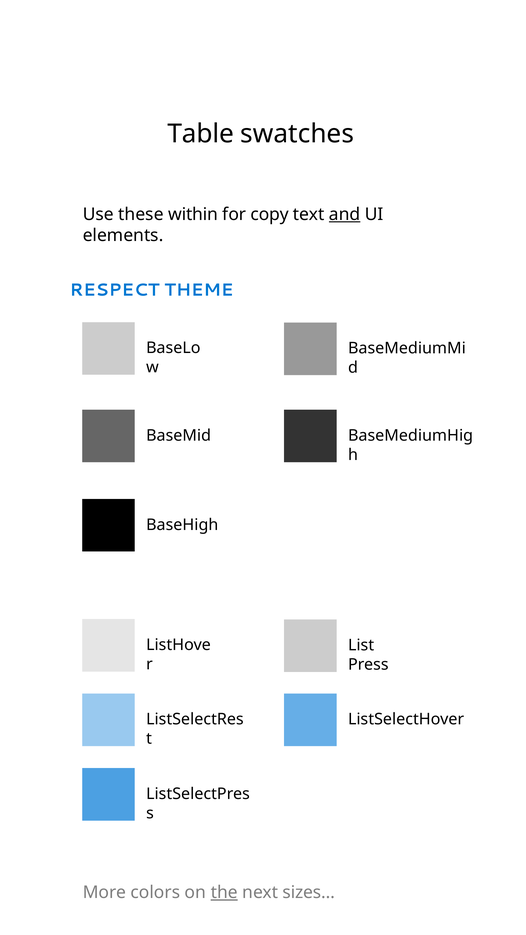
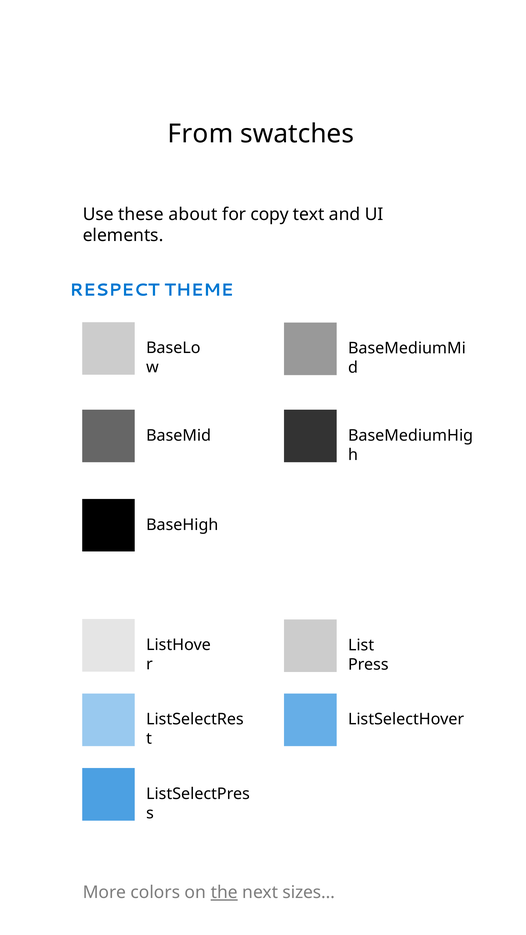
Table: Table -> From
within: within -> about
and underline: present -> none
